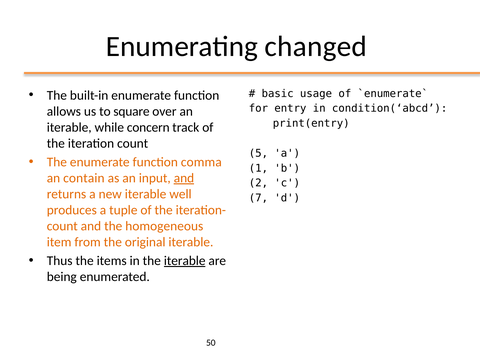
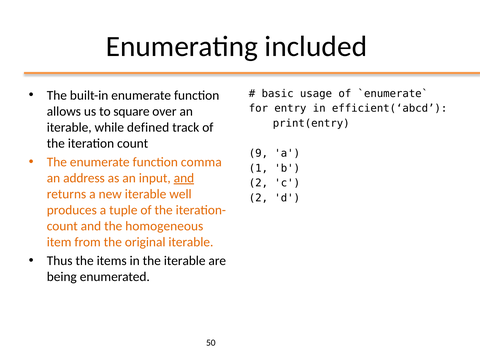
changed: changed -> included
condition(‘abcd: condition(‘abcd -> efficient(‘abcd
concern: concern -> defined
5: 5 -> 9
contain: contain -> address
7 at (258, 198): 7 -> 2
iterable at (185, 261) underline: present -> none
